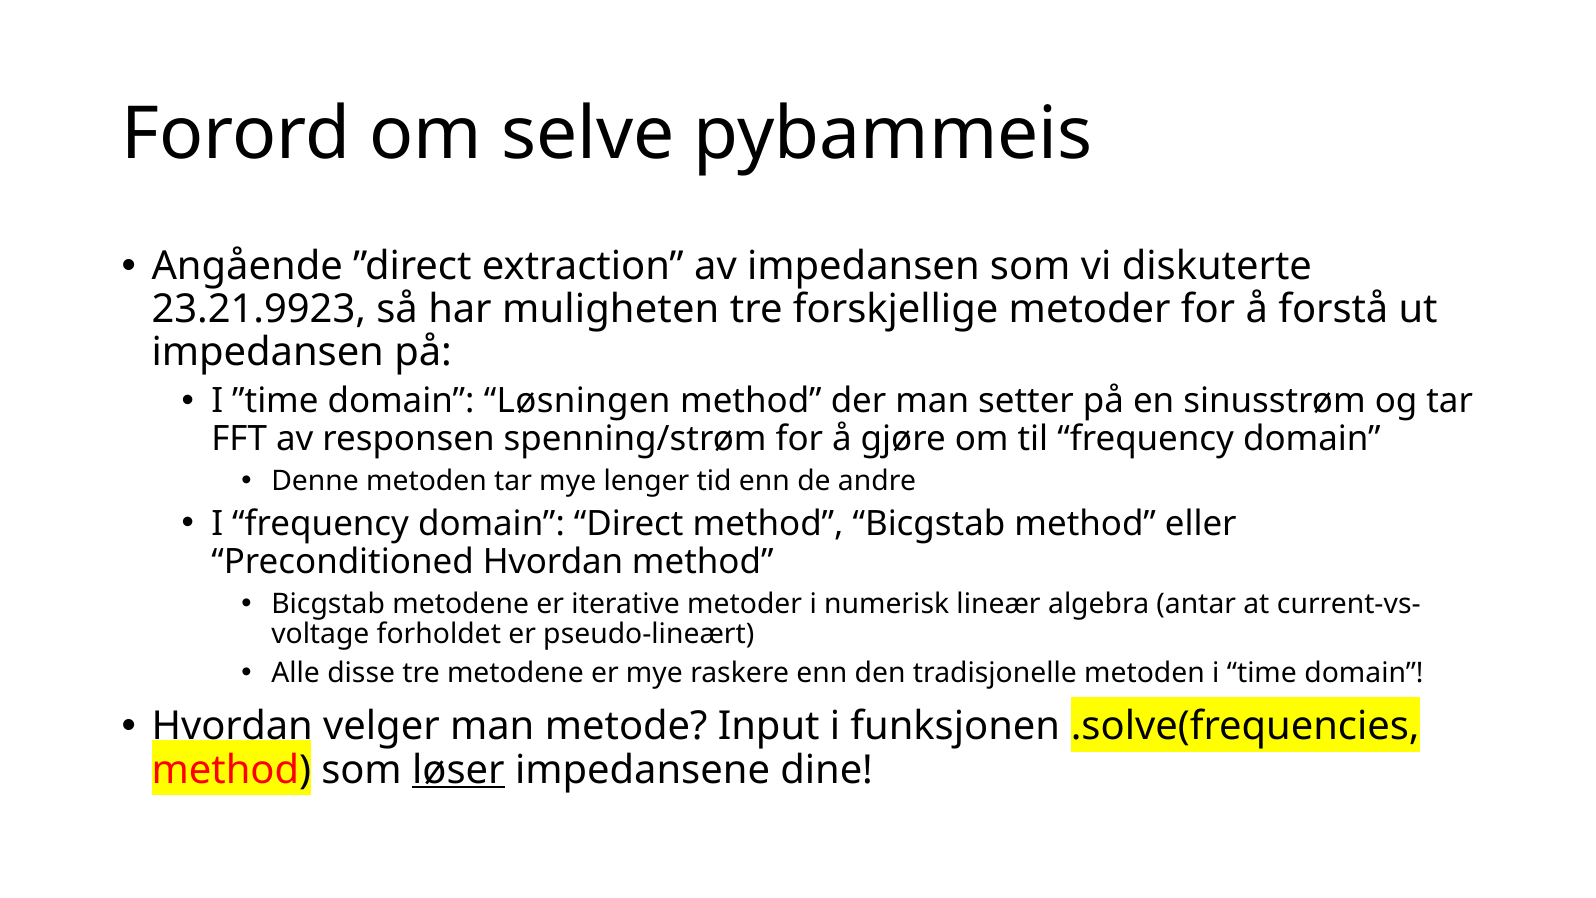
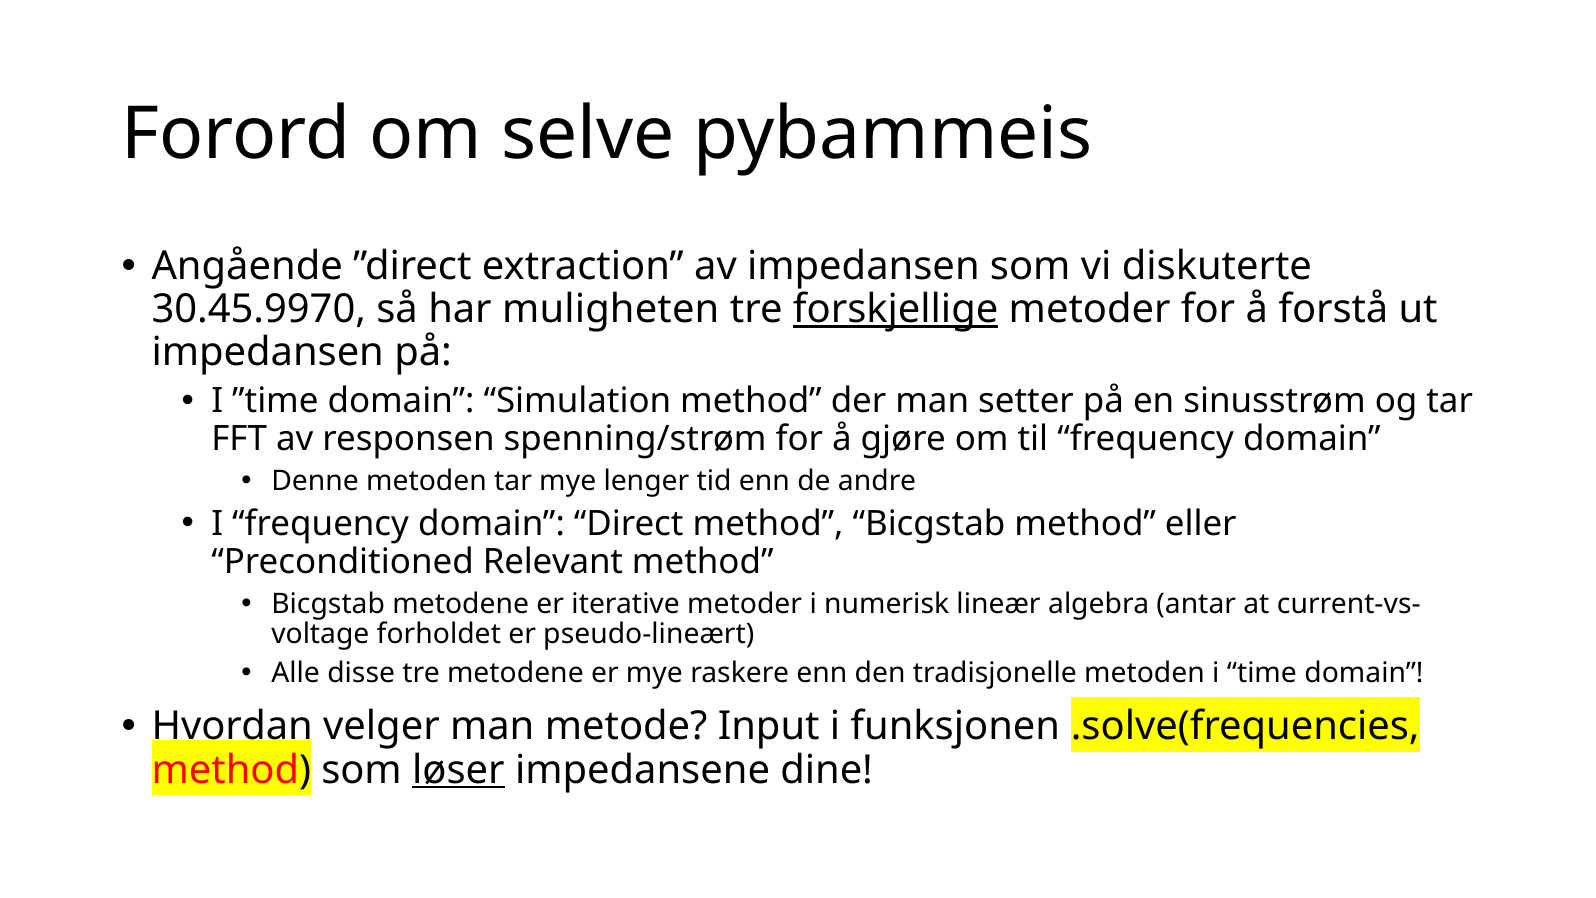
23.21.9923: 23.21.9923 -> 30.45.9970
forskjellige underline: none -> present
Løsningen: Løsningen -> Simulation
Preconditioned Hvordan: Hvordan -> Relevant
